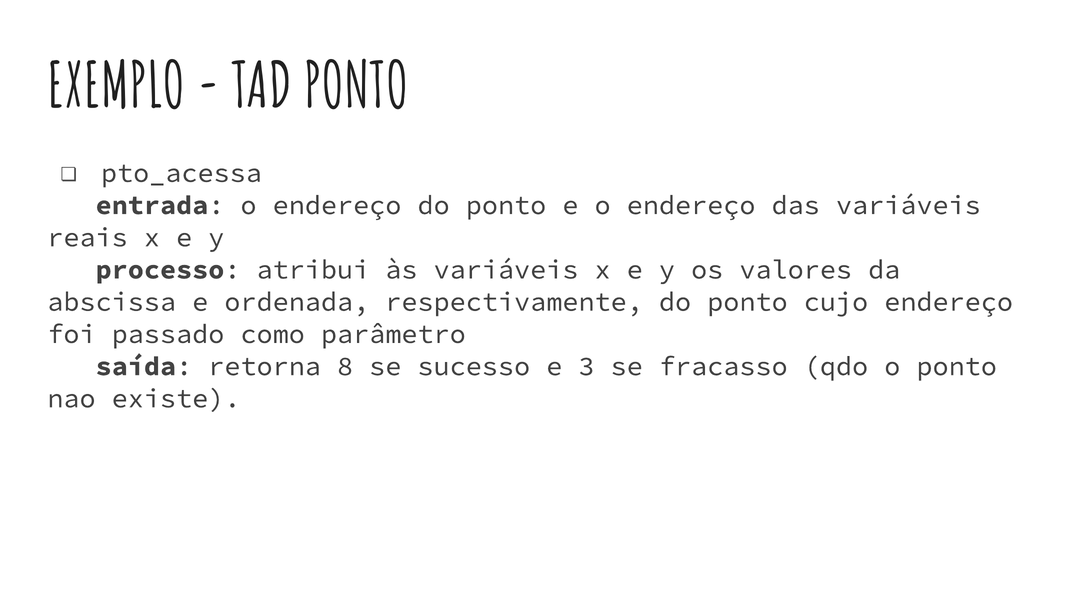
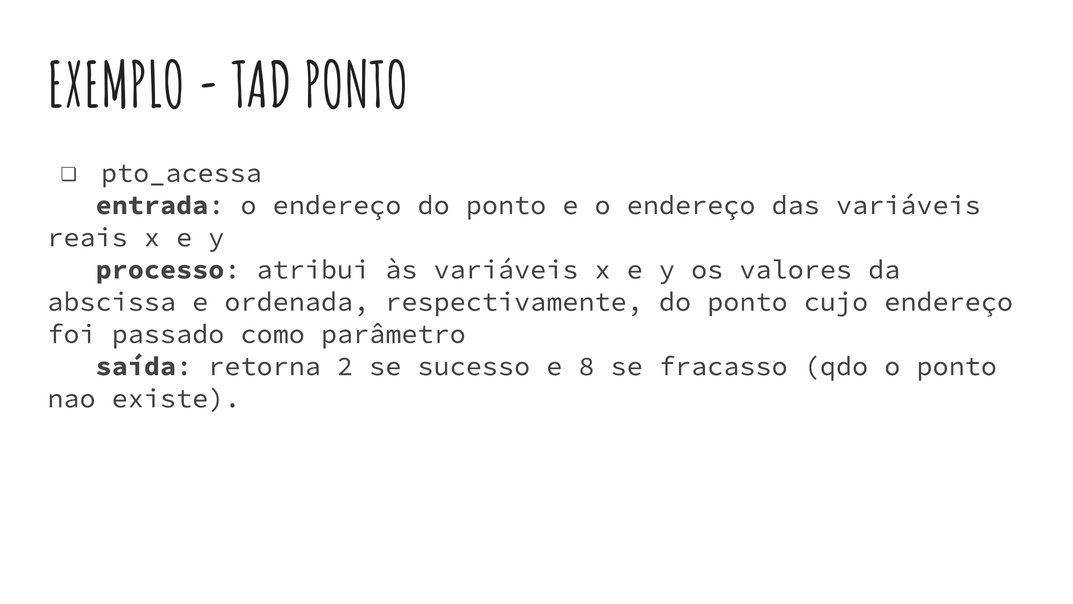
8: 8 -> 2
3: 3 -> 8
